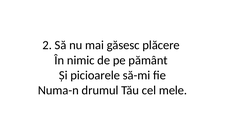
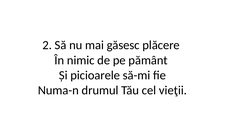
mele: mele -> vieţii
